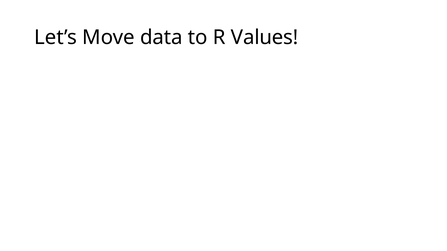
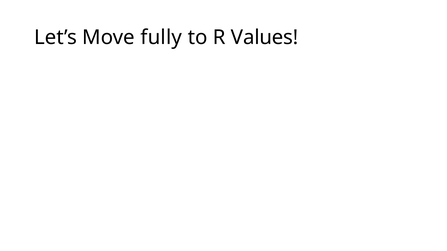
data: data -> fully
